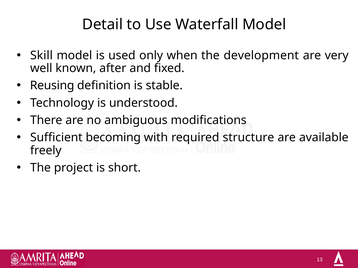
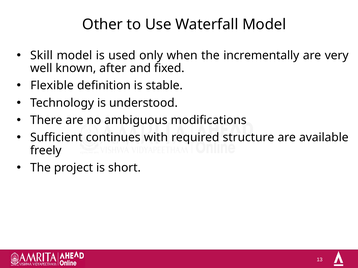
Detail: Detail -> Other
development: development -> incrementally
Reusing: Reusing -> Flexible
becoming: becoming -> continues
